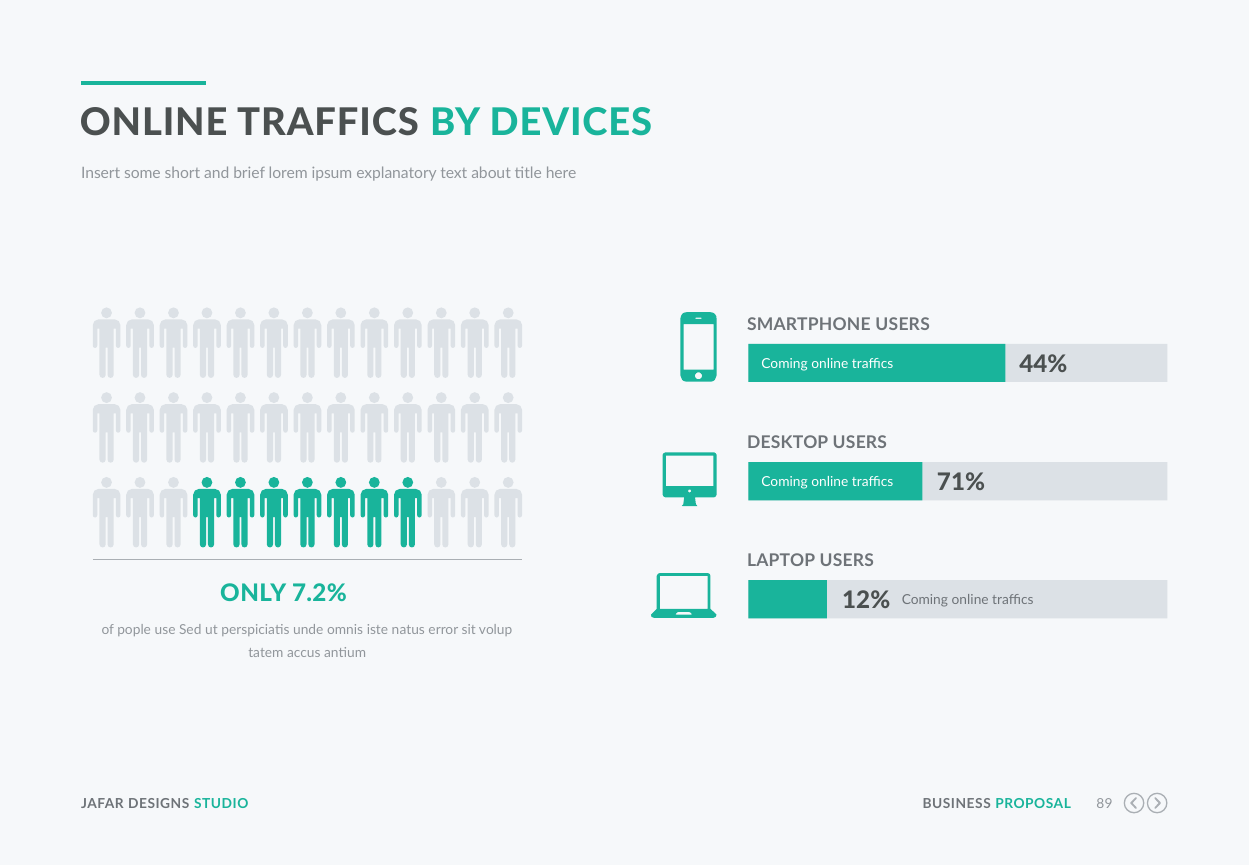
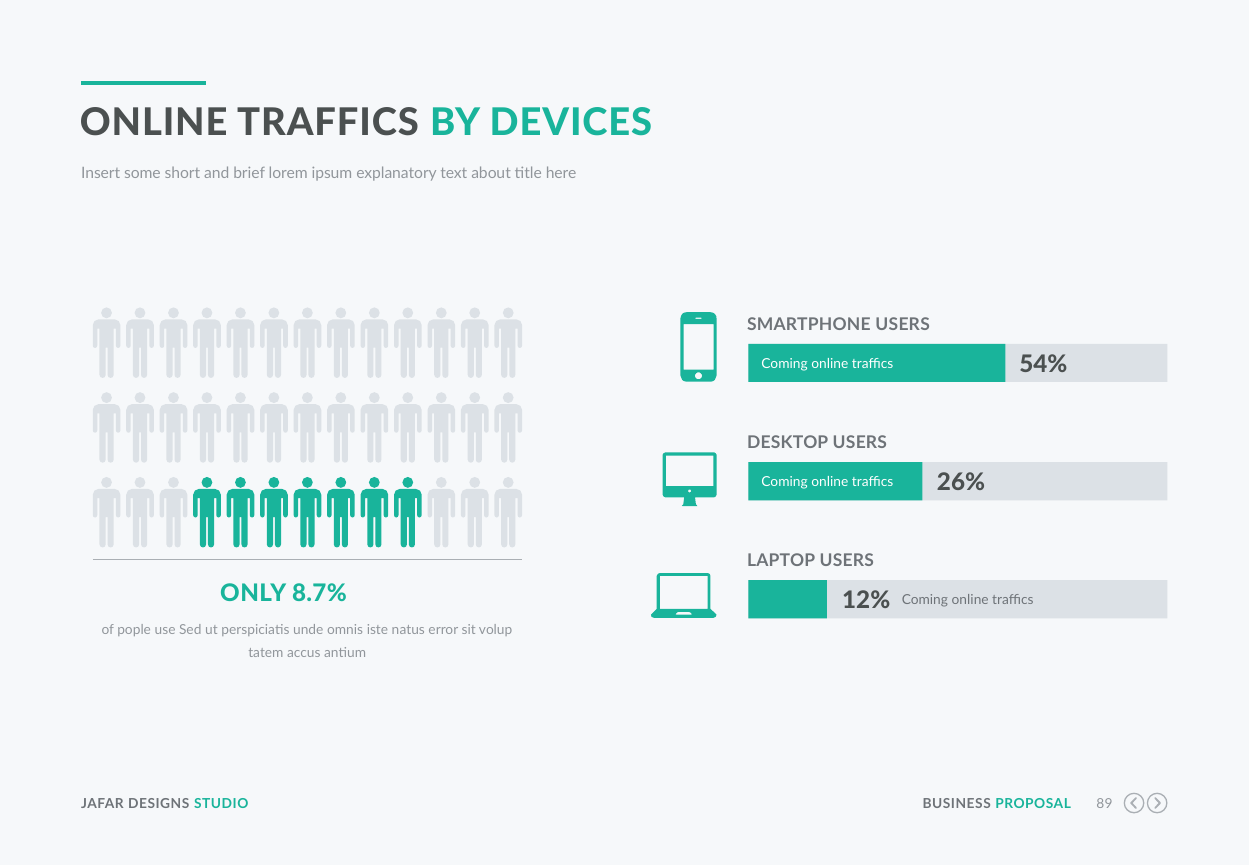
44%: 44% -> 54%
71%: 71% -> 26%
7.2%: 7.2% -> 8.7%
